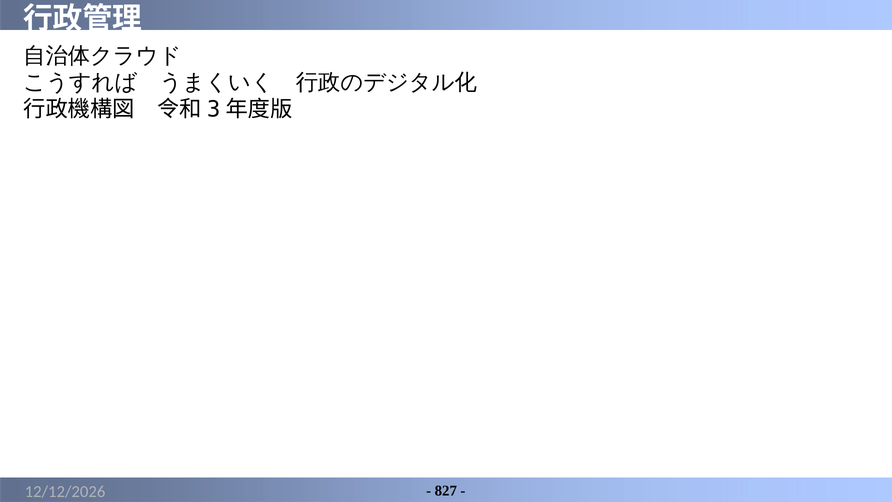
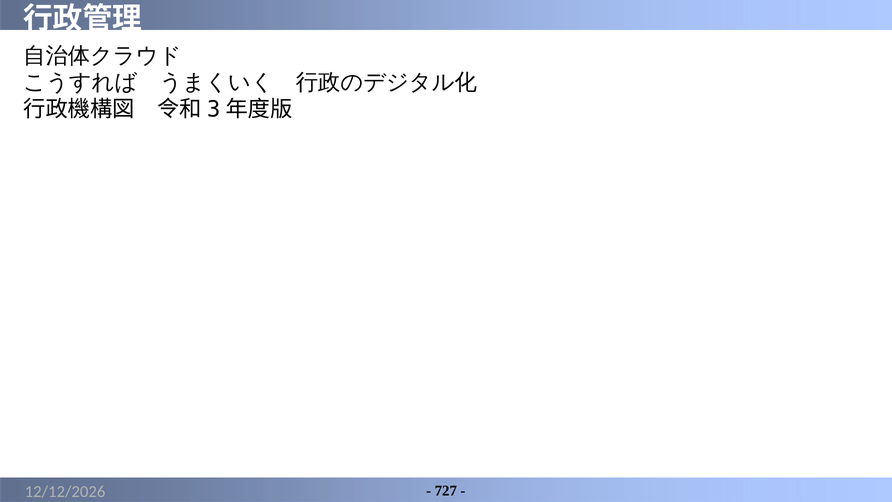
827: 827 -> 727
